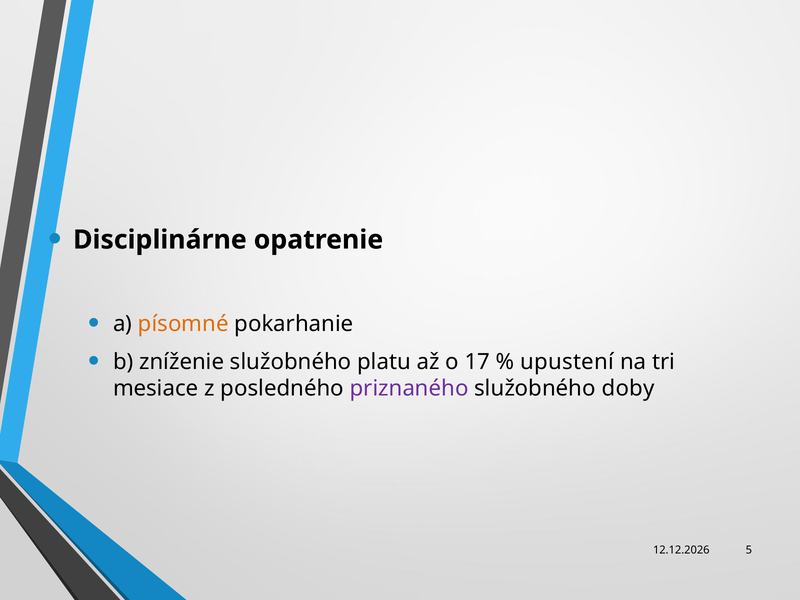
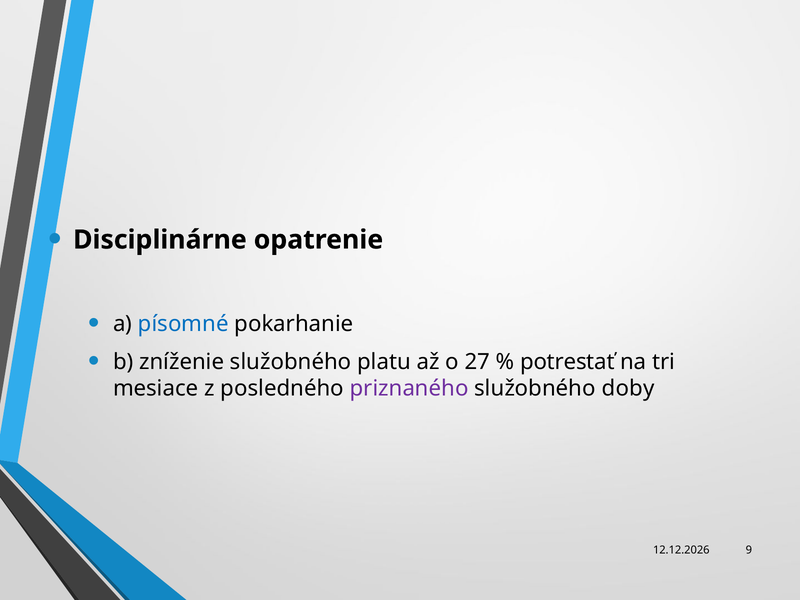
písomné colour: orange -> blue
17: 17 -> 27
upustení: upustení -> potrestať
5: 5 -> 9
